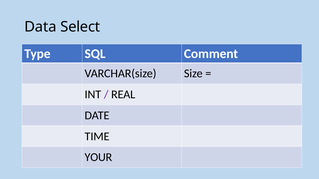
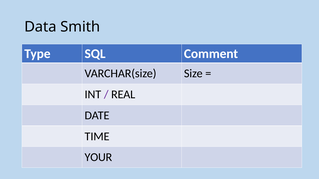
Select: Select -> Smith
